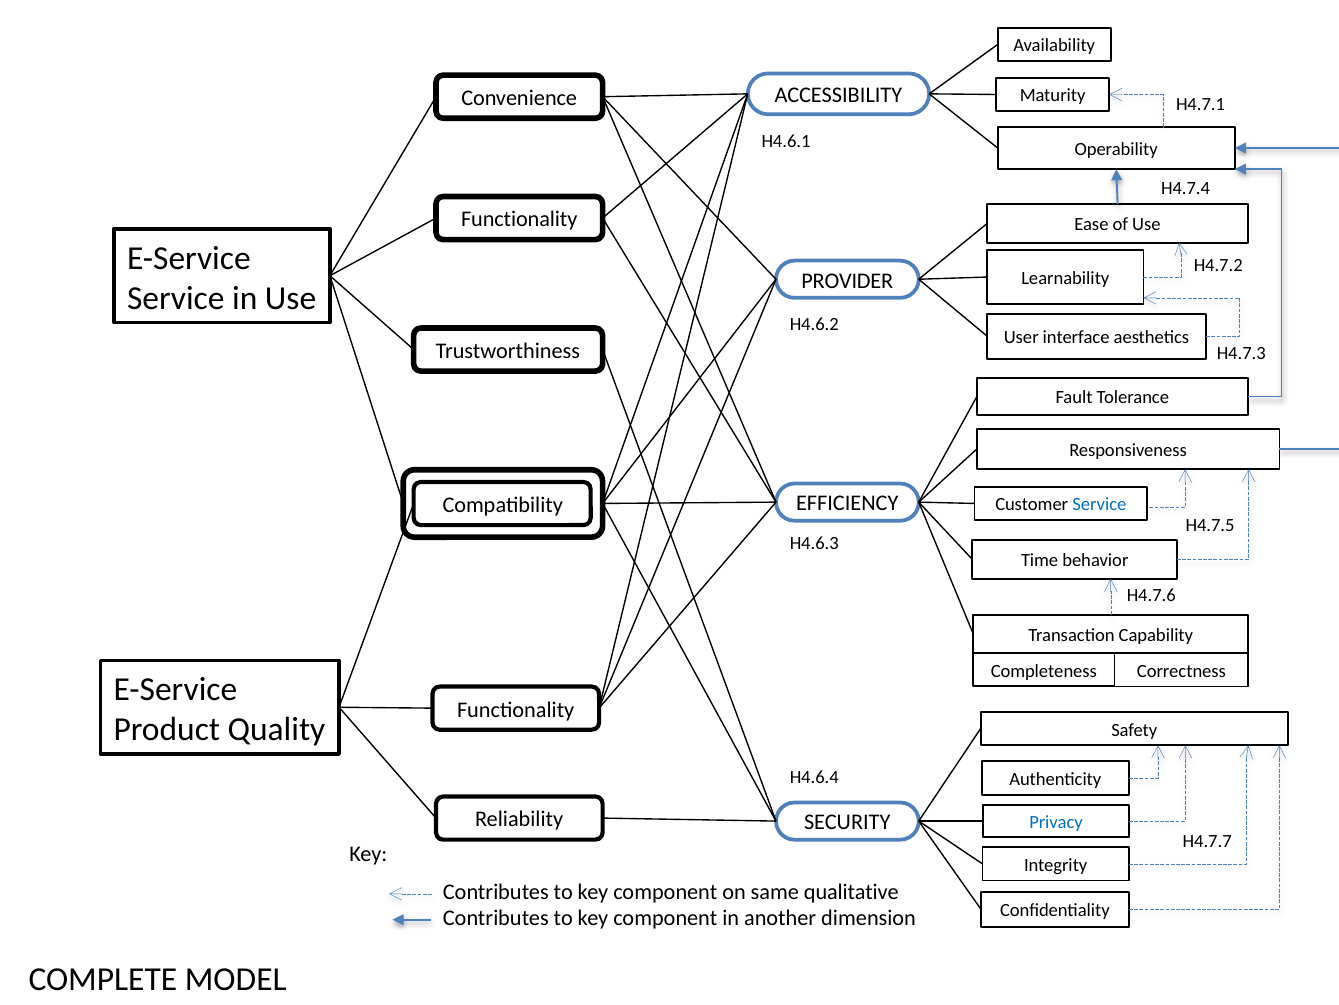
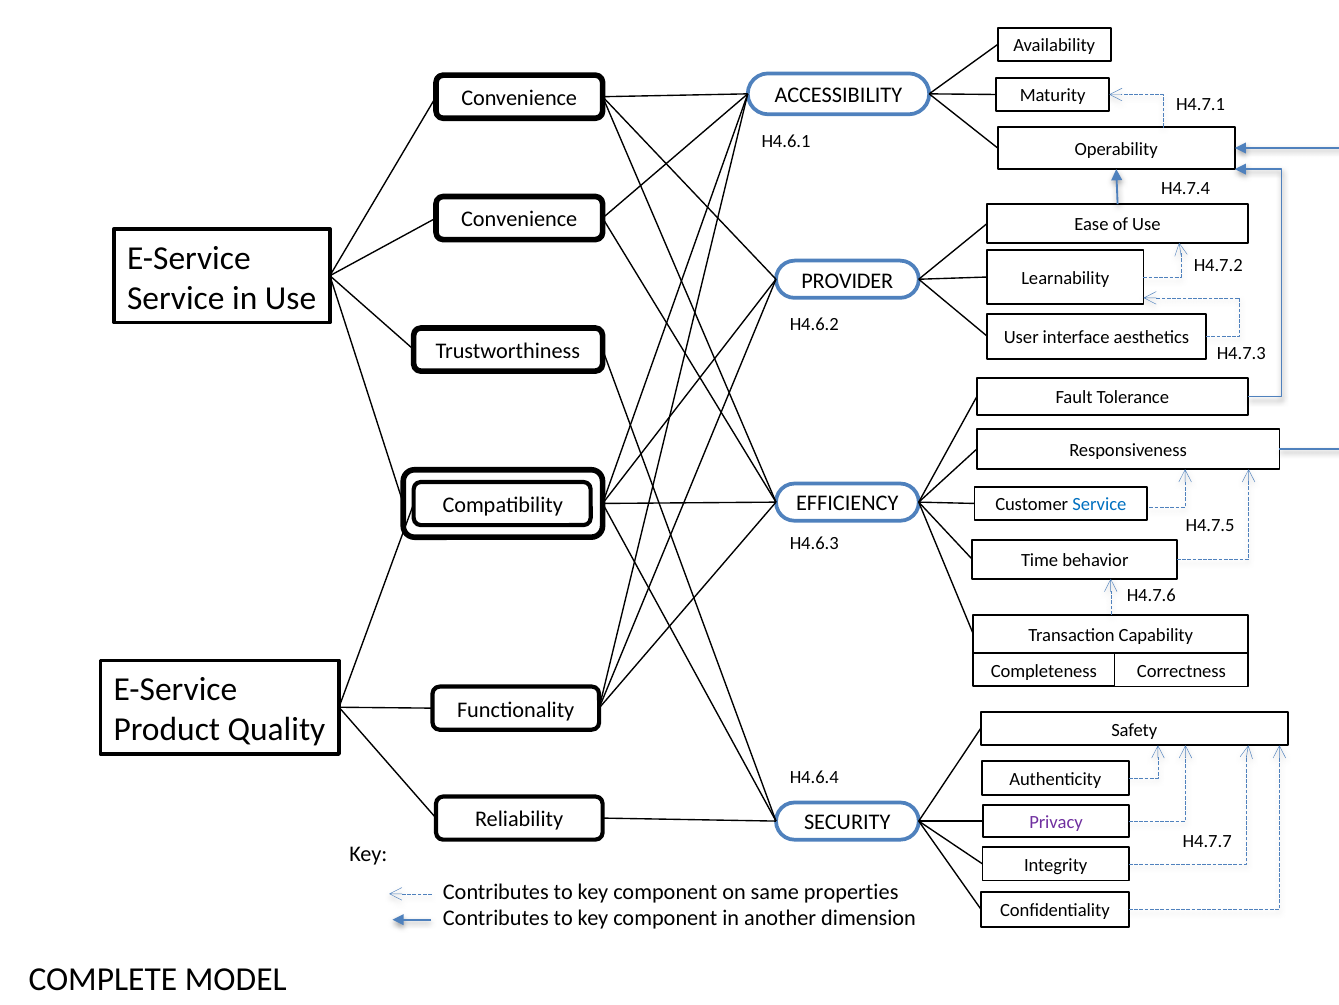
Functionality at (519, 219): Functionality -> Convenience
Privacy colour: blue -> purple
qualitative: qualitative -> properties
